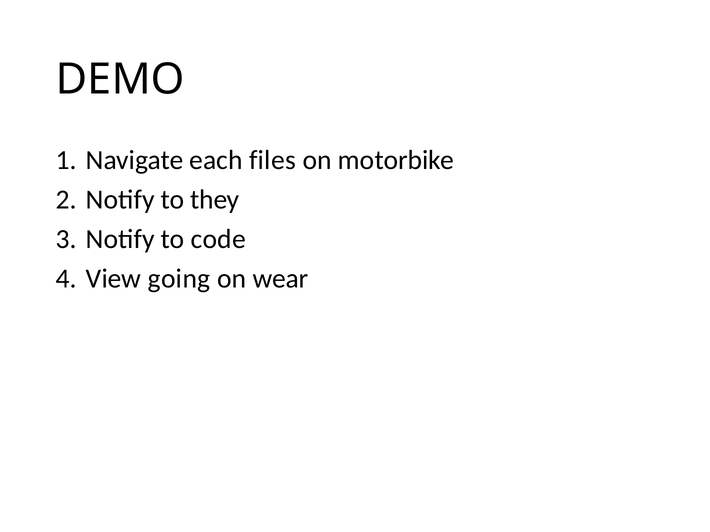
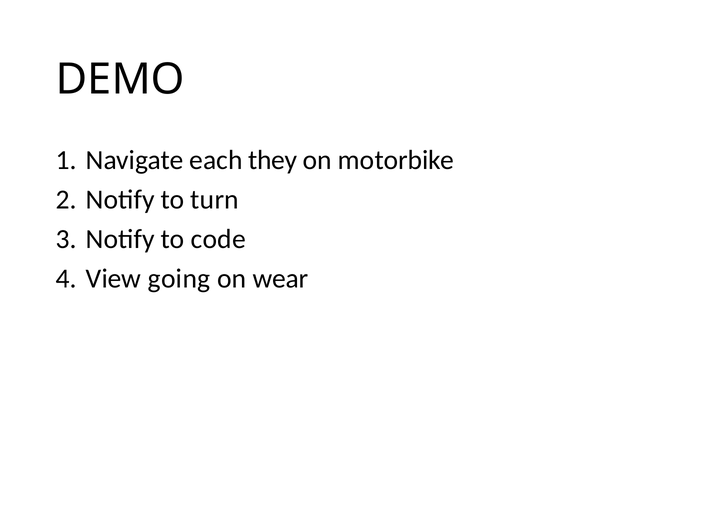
files: files -> they
they: they -> turn
